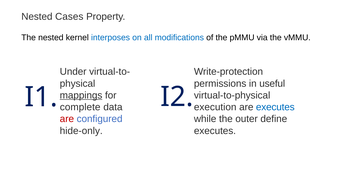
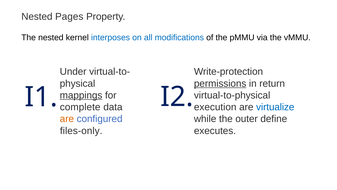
Cases: Cases -> Pages
permissions underline: none -> present
useful: useful -> return
are executes: executes -> virtualize
are at (67, 119) colour: red -> orange
hide-only: hide-only -> files-only
